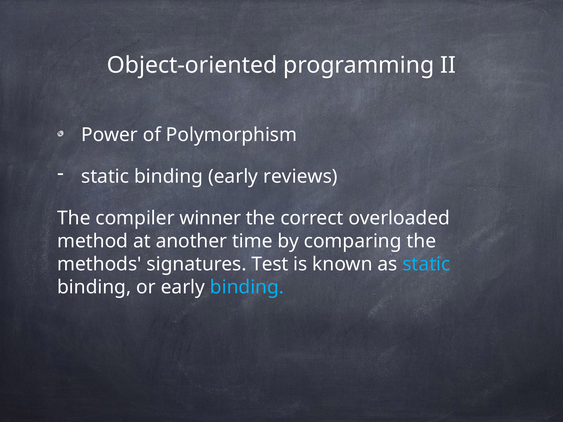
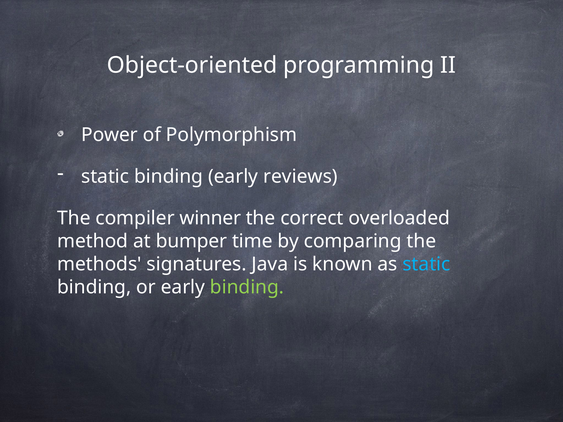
another: another -> bumper
Test: Test -> Java
binding at (247, 287) colour: light blue -> light green
